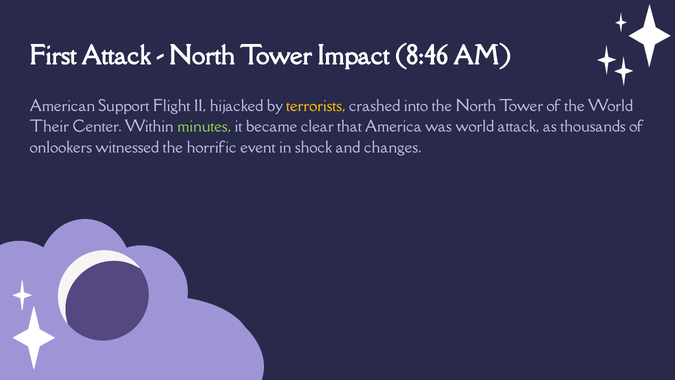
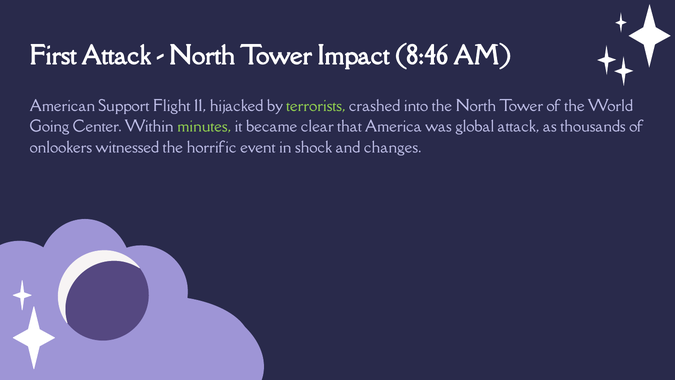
terrorists colour: yellow -> light green
Their: Their -> Going
was world: world -> global
